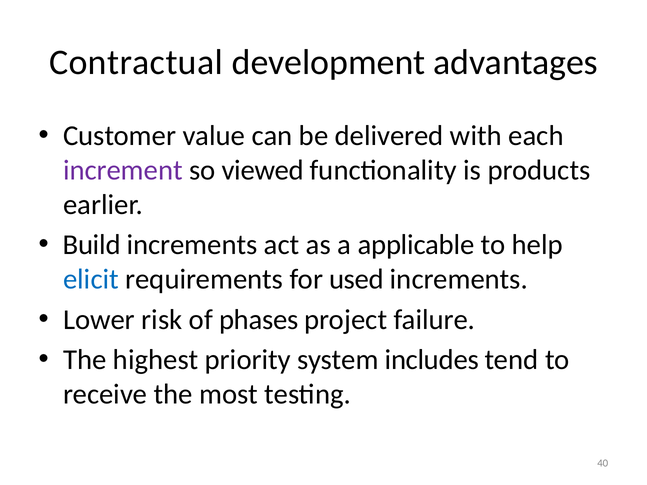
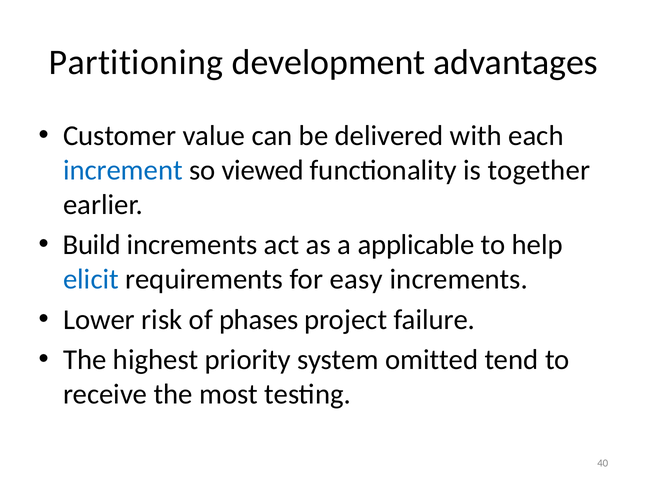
Contractual: Contractual -> Partitioning
increment colour: purple -> blue
products: products -> together
used: used -> easy
includes: includes -> omitted
